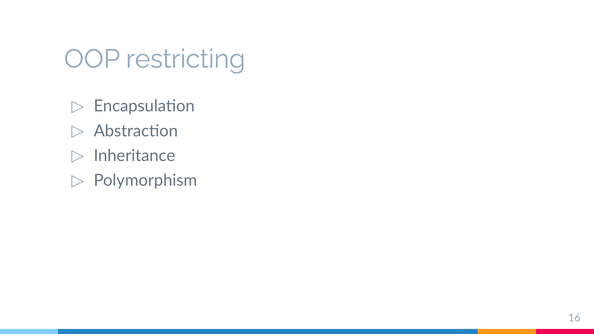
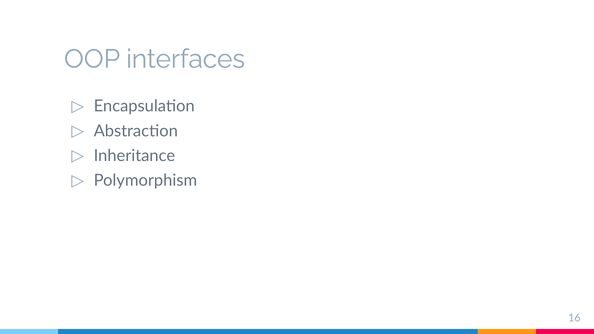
restricting: restricting -> interfaces
